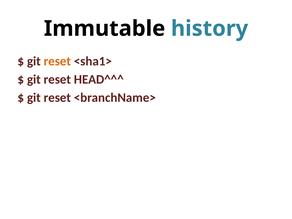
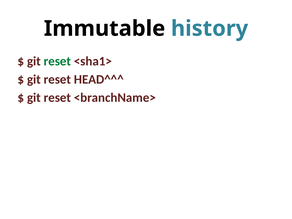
reset at (57, 61) colour: orange -> green
